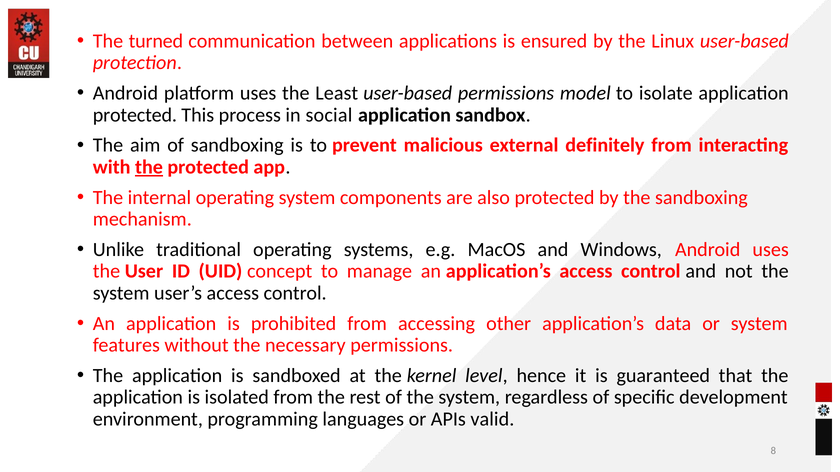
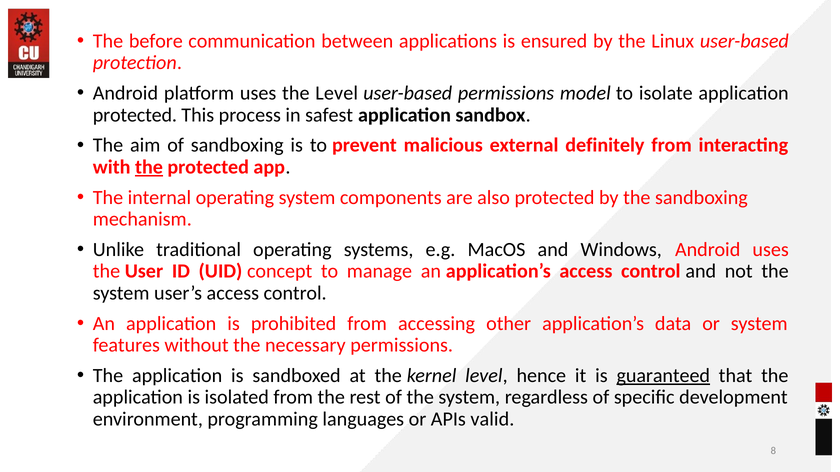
turned: turned -> before
the Least: Least -> Level
social: social -> safest
guaranteed underline: none -> present
